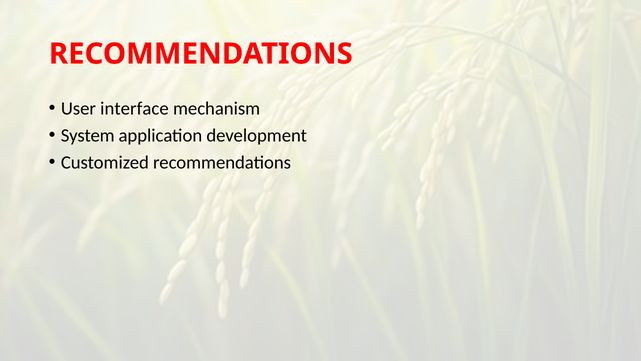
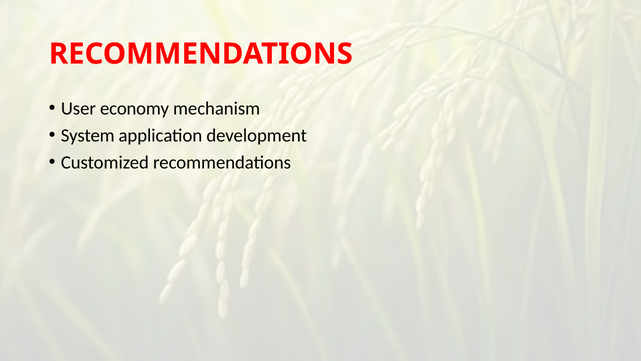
interface: interface -> economy
